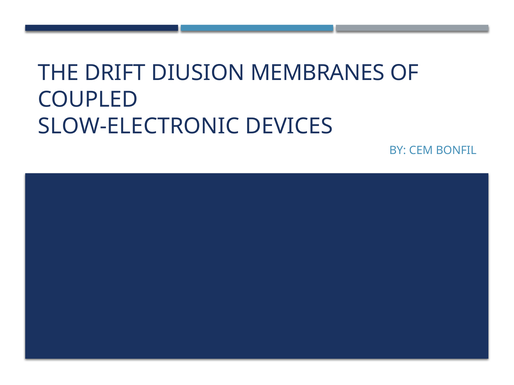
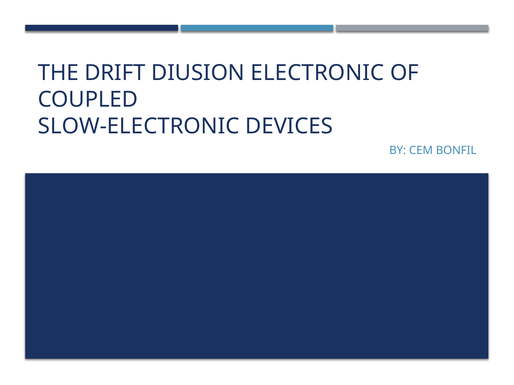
MEMBRANES: MEMBRANES -> ELECTRONIC
